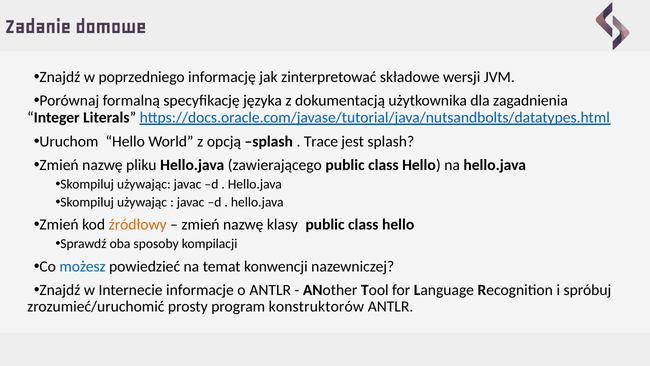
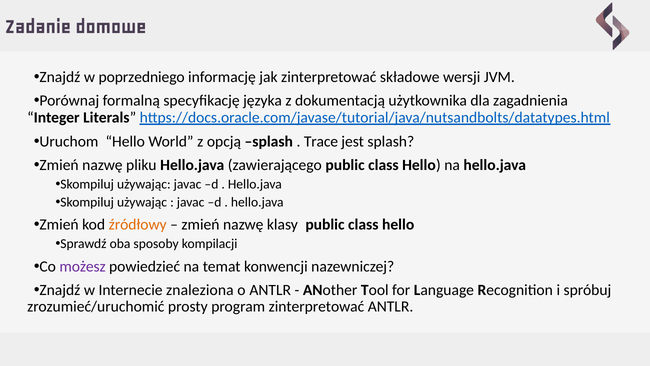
możesz colour: blue -> purple
informacje: informacje -> znaleziona
program konstruktorów: konstruktorów -> zinterpretować
